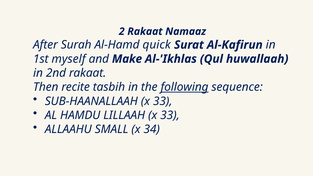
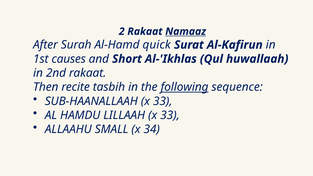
Namaaz underline: none -> present
myself: myself -> causes
Make: Make -> Short
